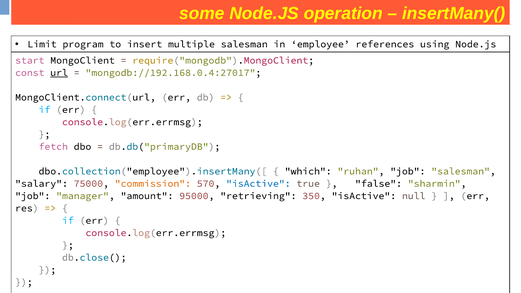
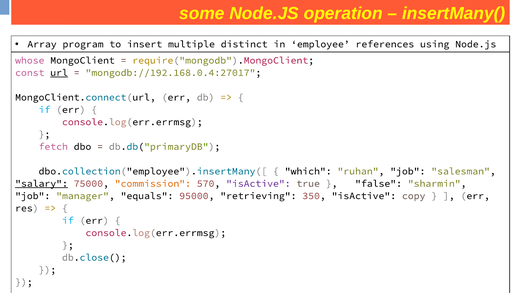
Limit: Limit -> Array
multiple salesman: salesman -> distinct
start: start -> whose
salary underline: none -> present
isActive at (258, 184) colour: blue -> purple
amount: amount -> equals
null: null -> copy
